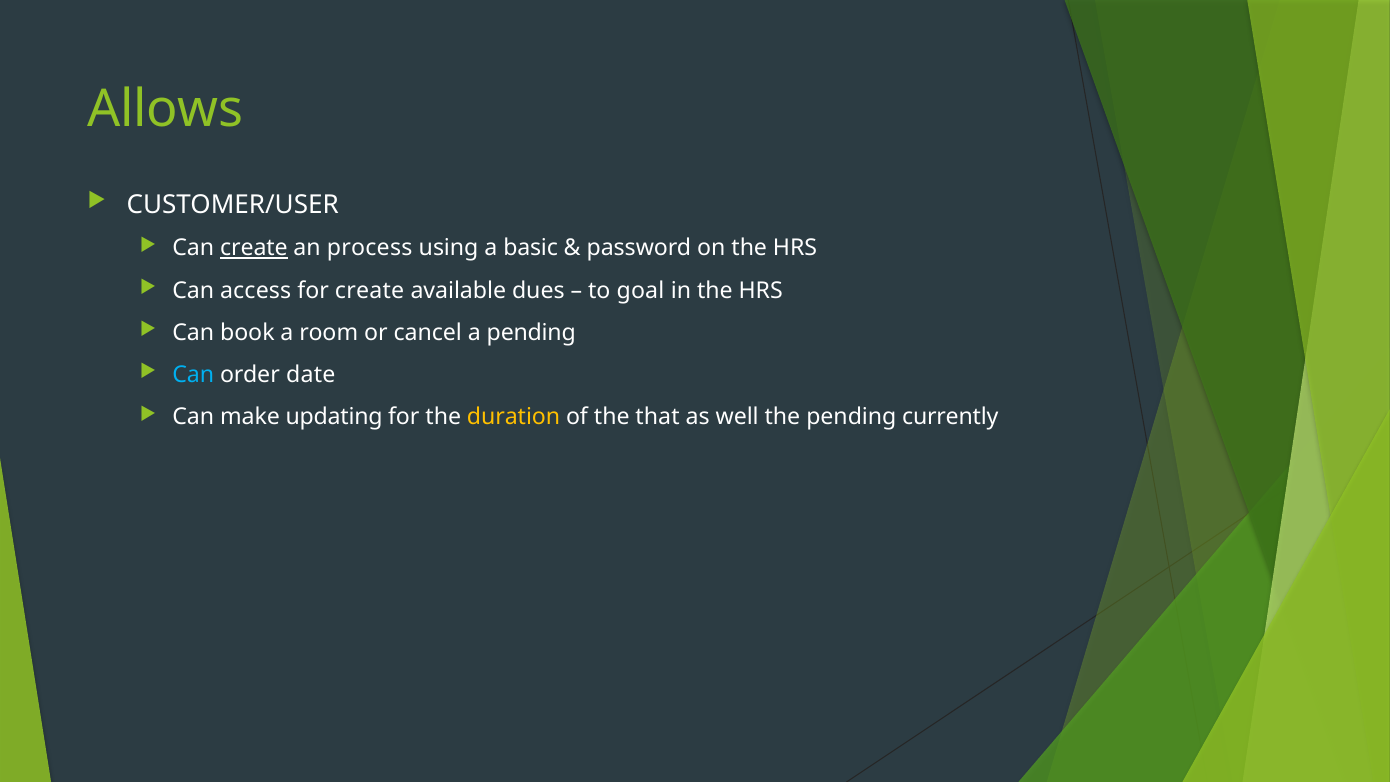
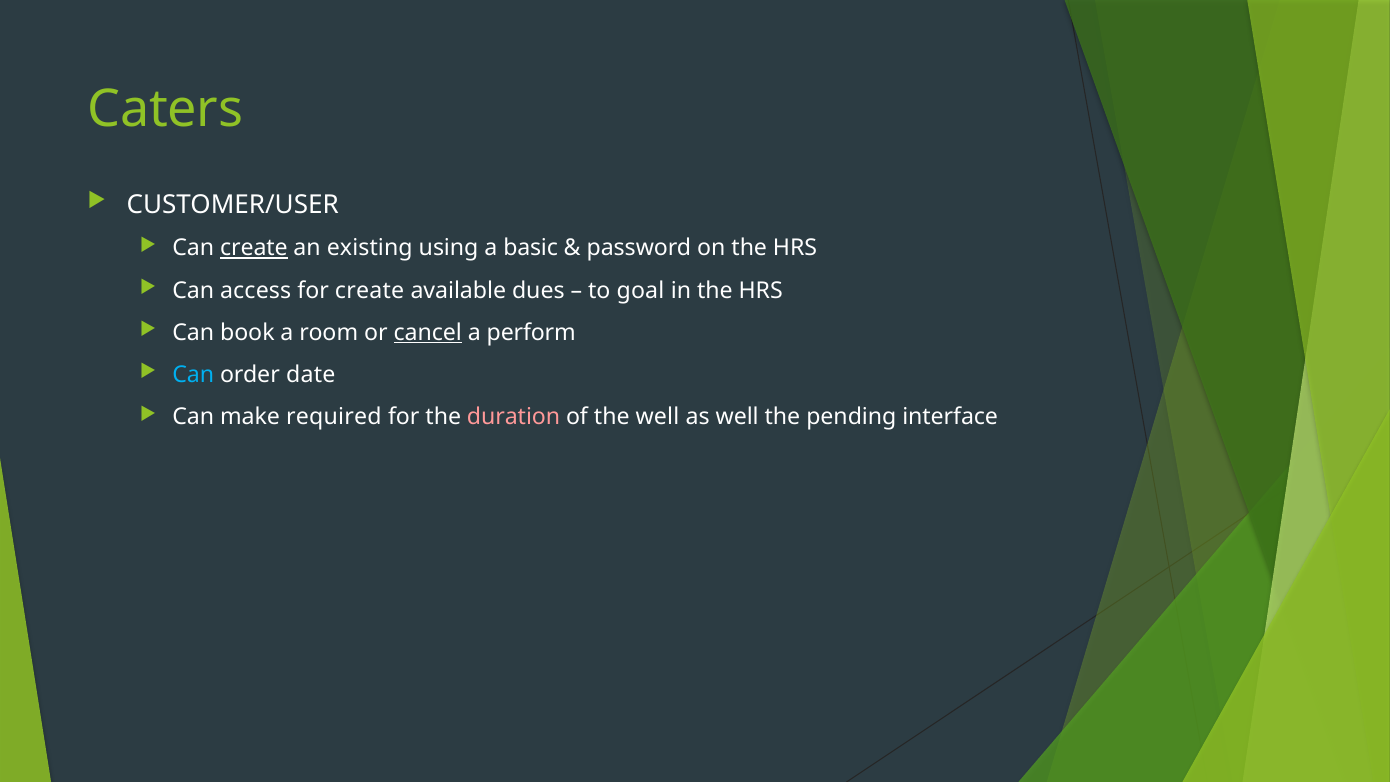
Allows: Allows -> Caters
process: process -> existing
cancel underline: none -> present
a pending: pending -> perform
updating: updating -> required
duration colour: yellow -> pink
the that: that -> well
currently: currently -> interface
